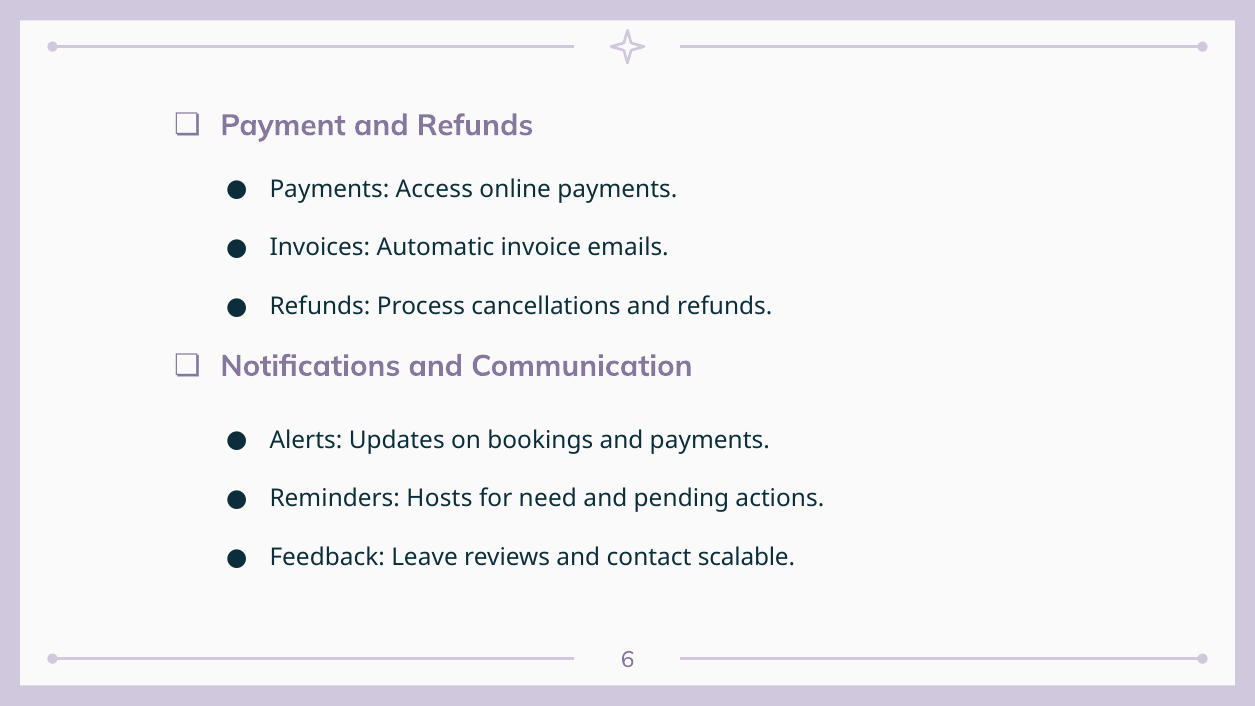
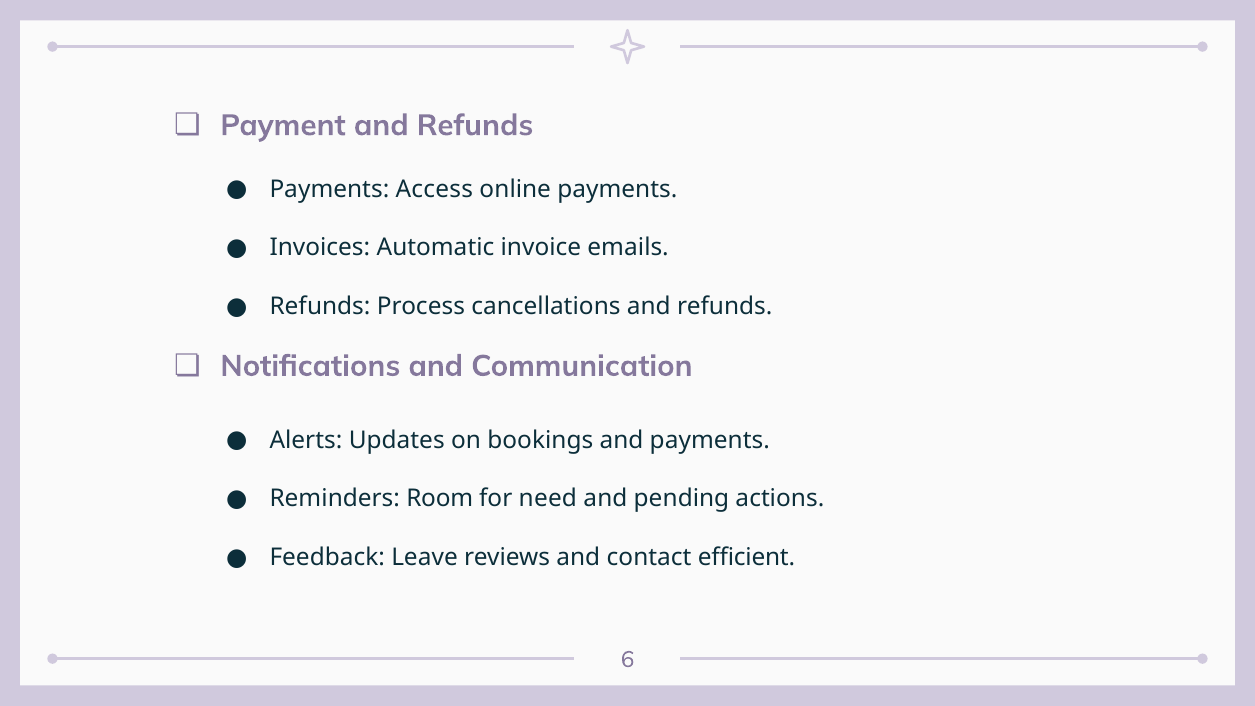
Hosts: Hosts -> Room
scalable: scalable -> efficient
